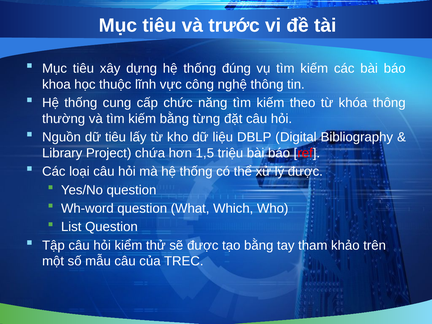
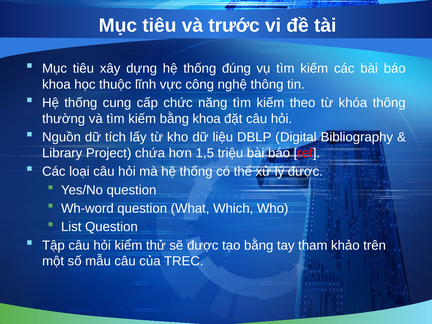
bằng từng: từng -> khoa
dữ tiêu: tiêu -> tích
